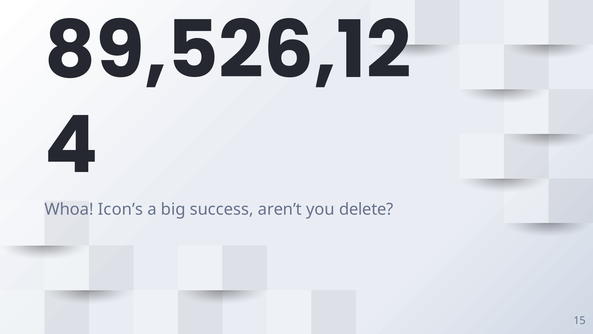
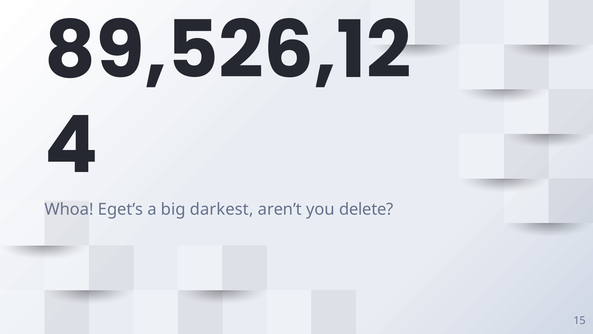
Icon’s: Icon’s -> Eget’s
success: success -> darkest
